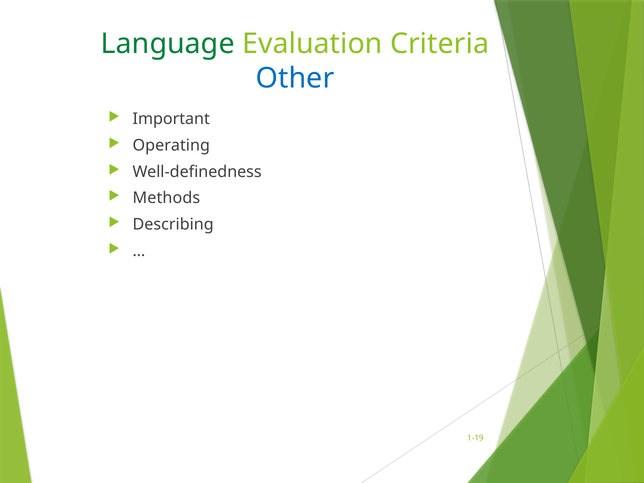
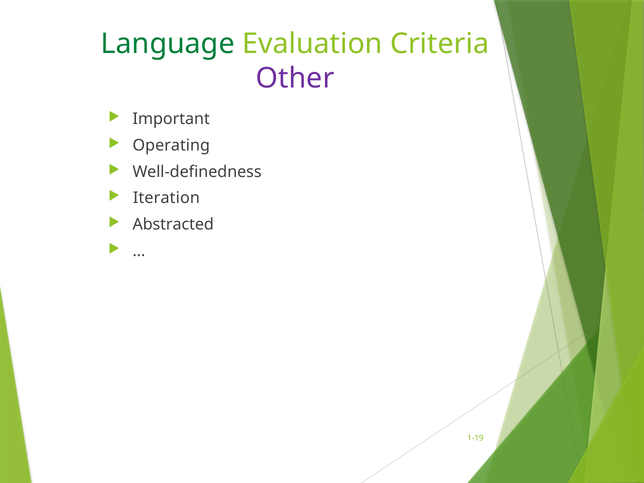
Other colour: blue -> purple
Methods: Methods -> Iteration
Describing: Describing -> Abstracted
